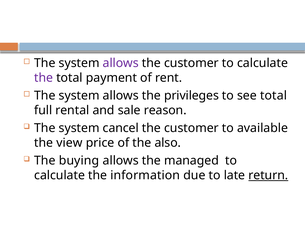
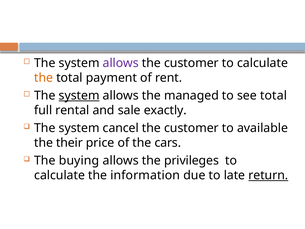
the at (44, 78) colour: purple -> orange
system at (79, 96) underline: none -> present
privileges: privileges -> managed
reason: reason -> exactly
view: view -> their
also: also -> cars
managed: managed -> privileges
